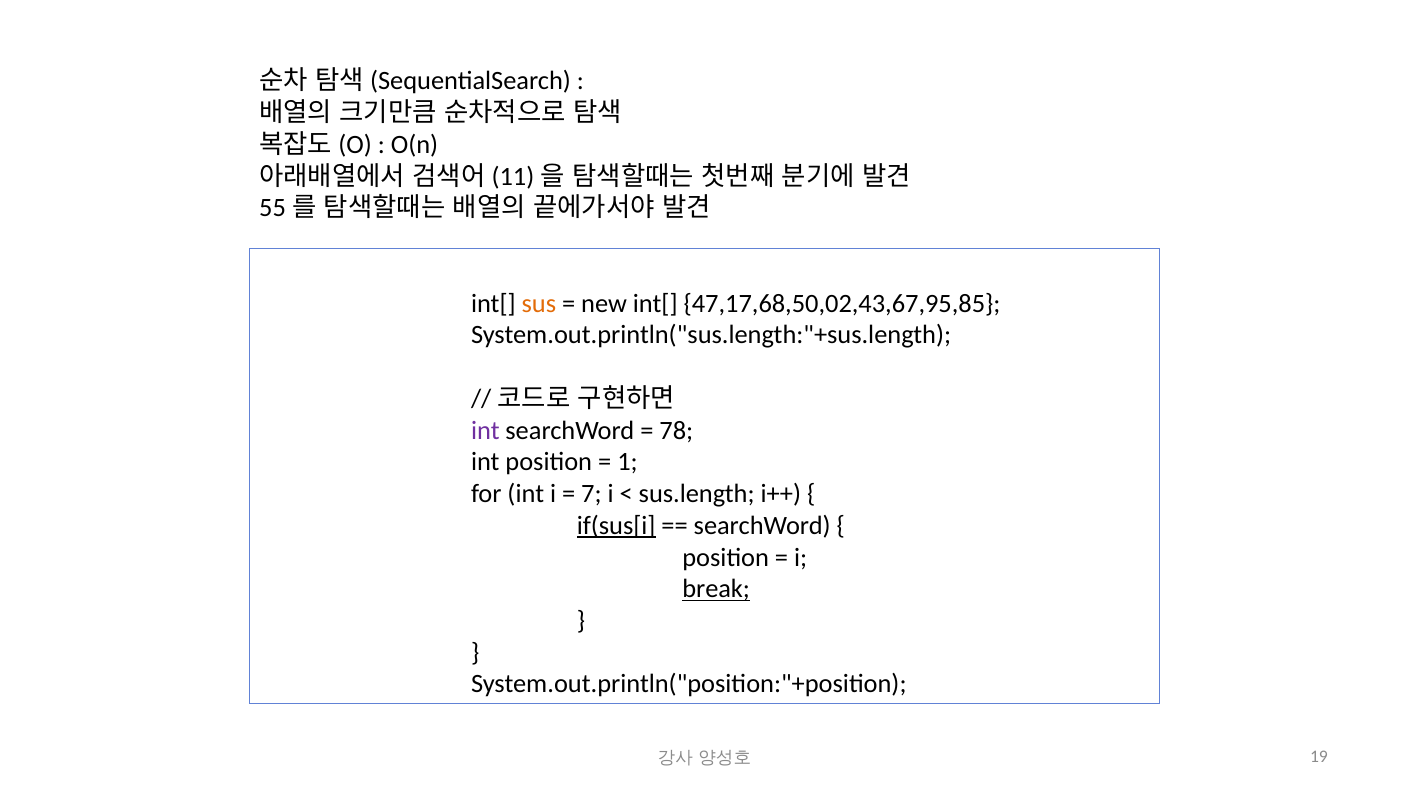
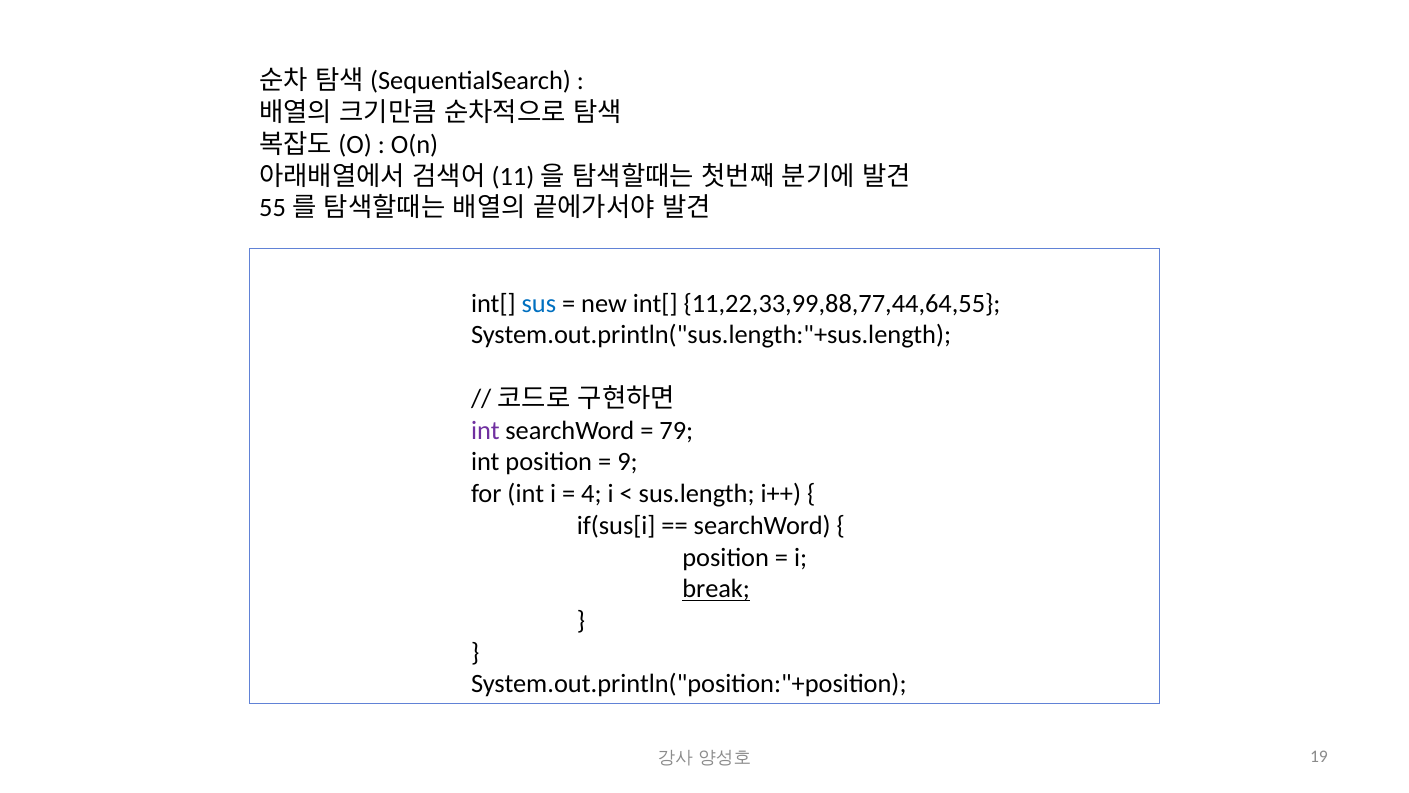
sus colour: orange -> blue
47,17,68,50,02,43,67,95,85: 47,17,68,50,02,43,67,95,85 -> 11,22,33,99,88,77,44,64,55
78: 78 -> 79
1: 1 -> 9
7: 7 -> 4
if(sus[i underline: present -> none
